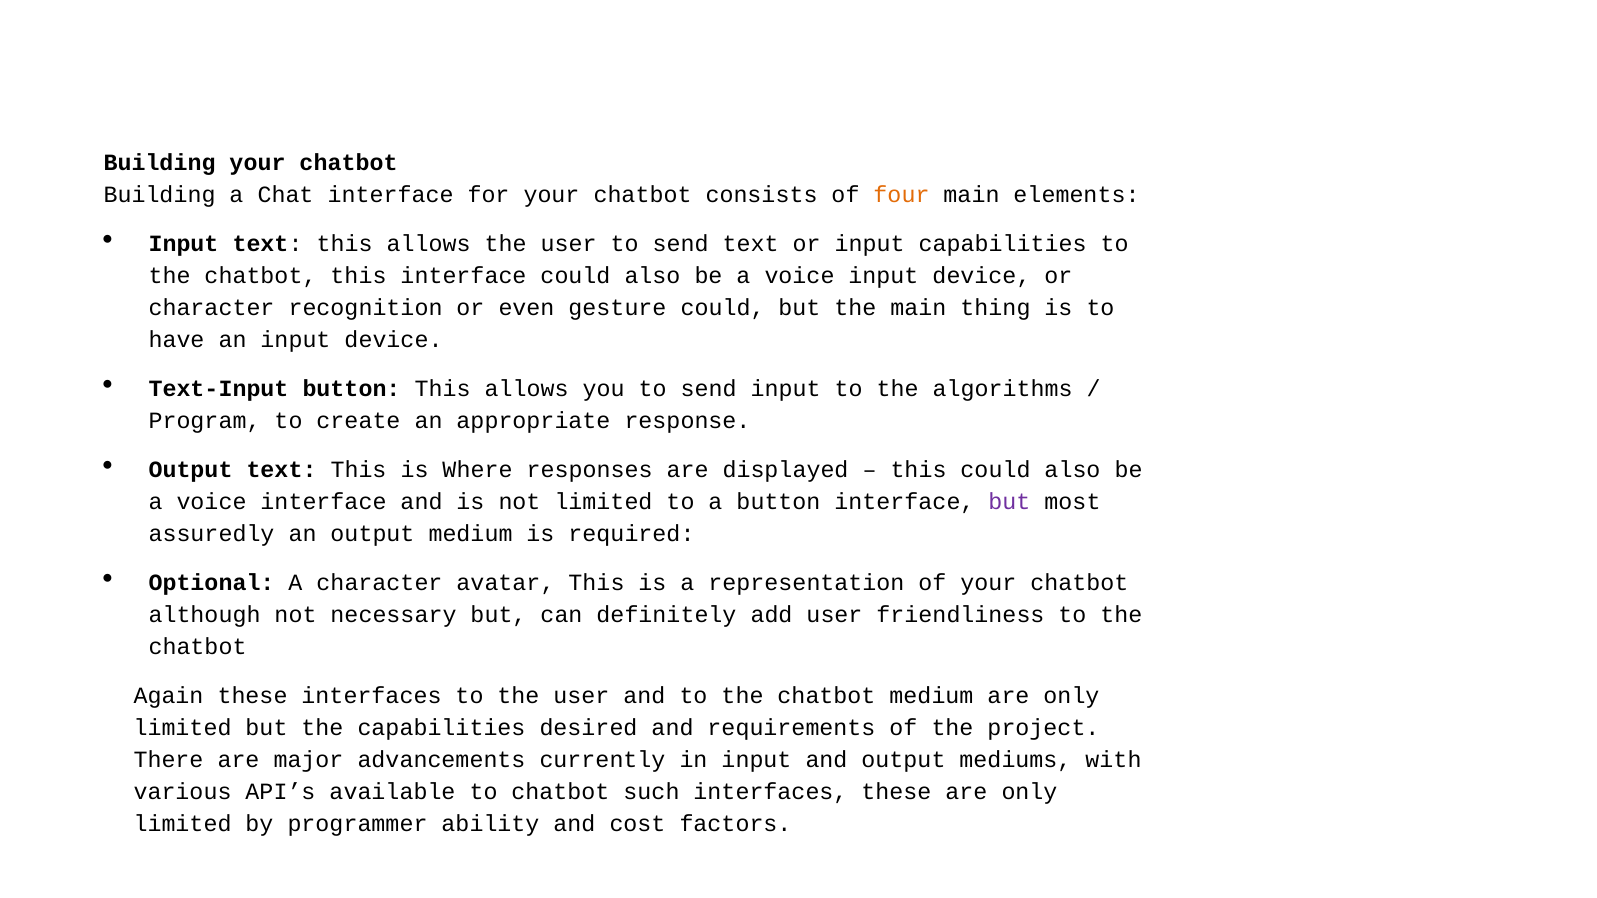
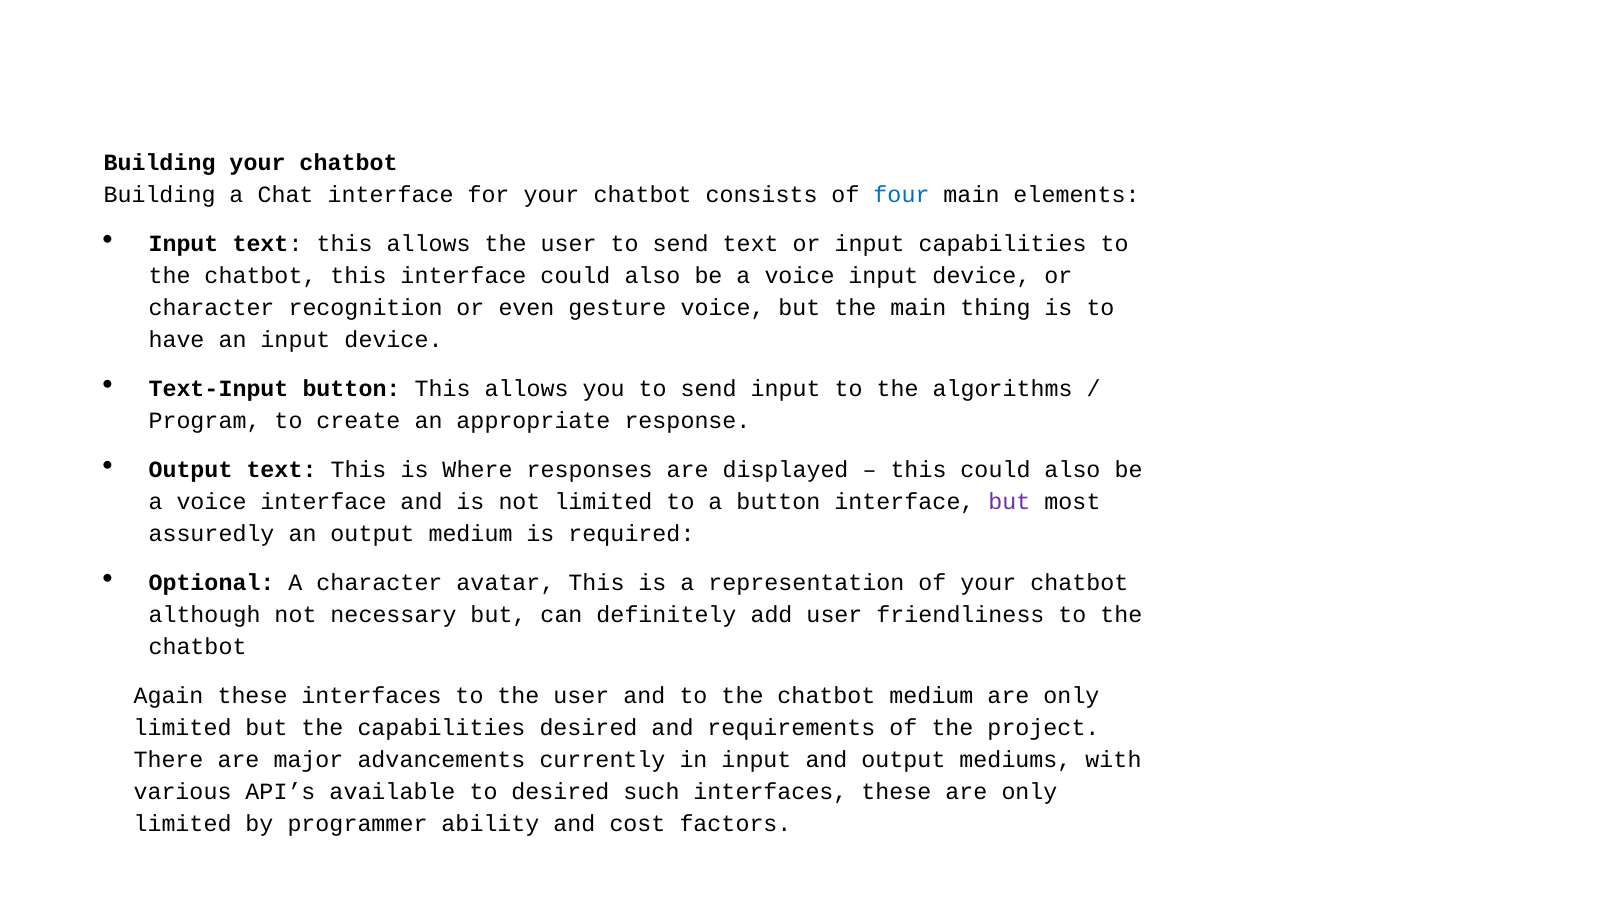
four colour: orange -> blue
gesture could: could -> voice
to chatbot: chatbot -> desired
